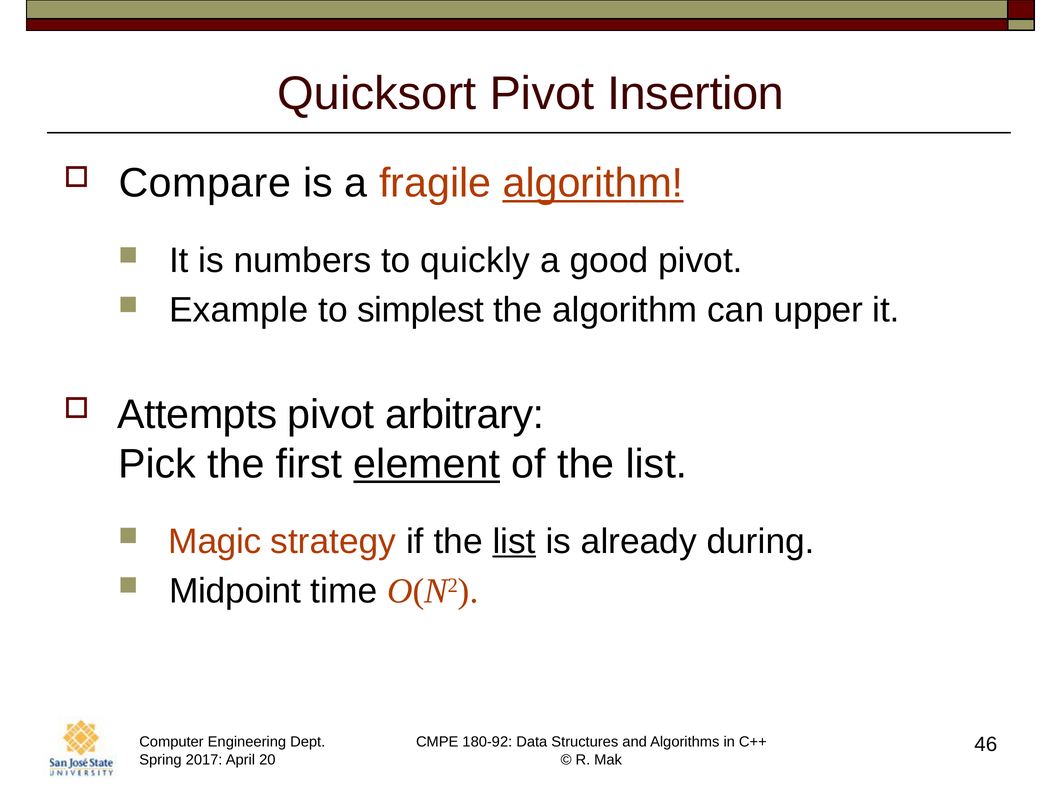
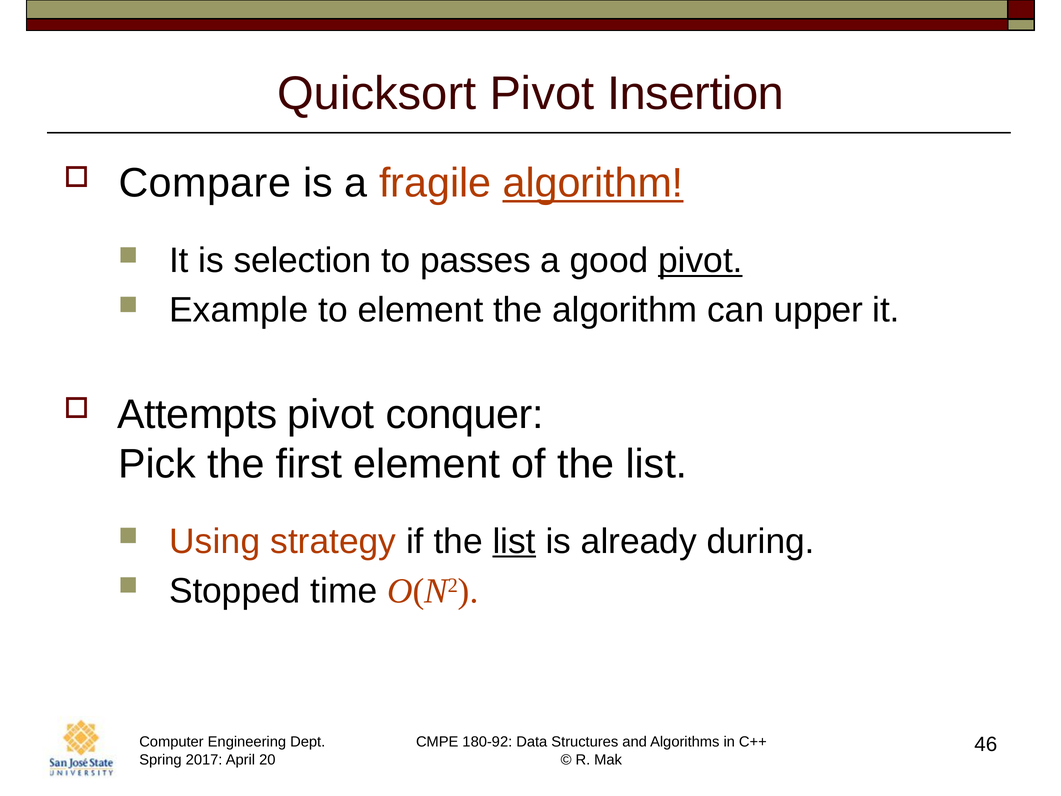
numbers: numbers -> selection
quickly: quickly -> passes
pivot at (700, 261) underline: none -> present
to simplest: simplest -> element
arbitrary: arbitrary -> conquer
element at (427, 464) underline: present -> none
Magic: Magic -> Using
Midpoint: Midpoint -> Stopped
